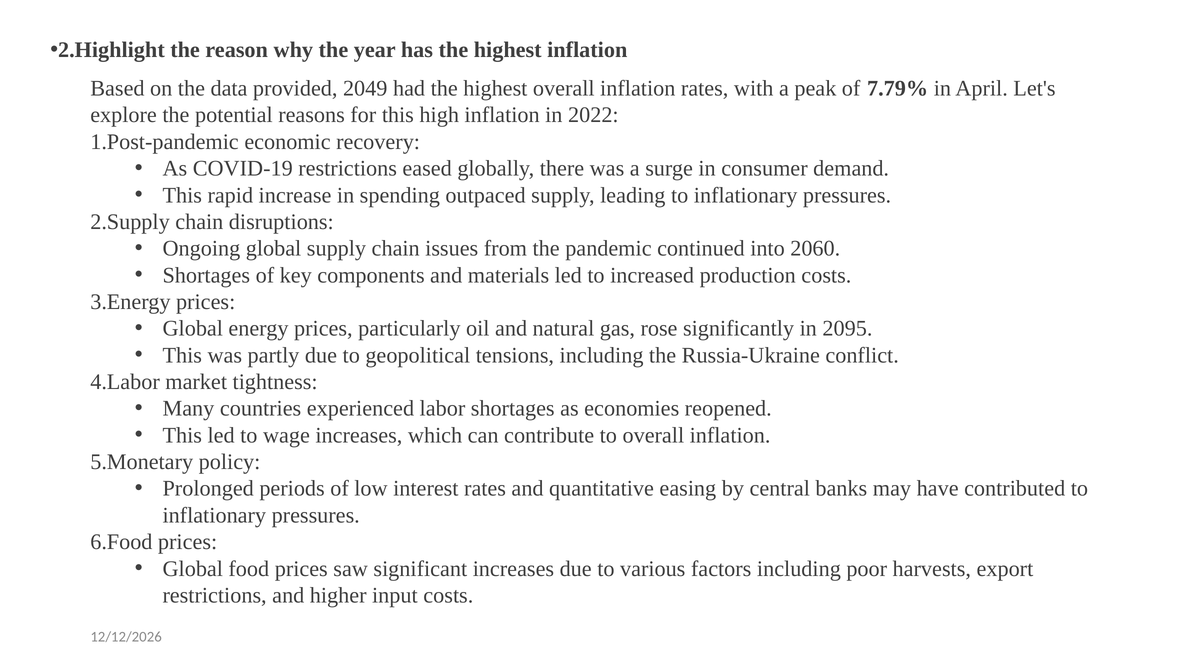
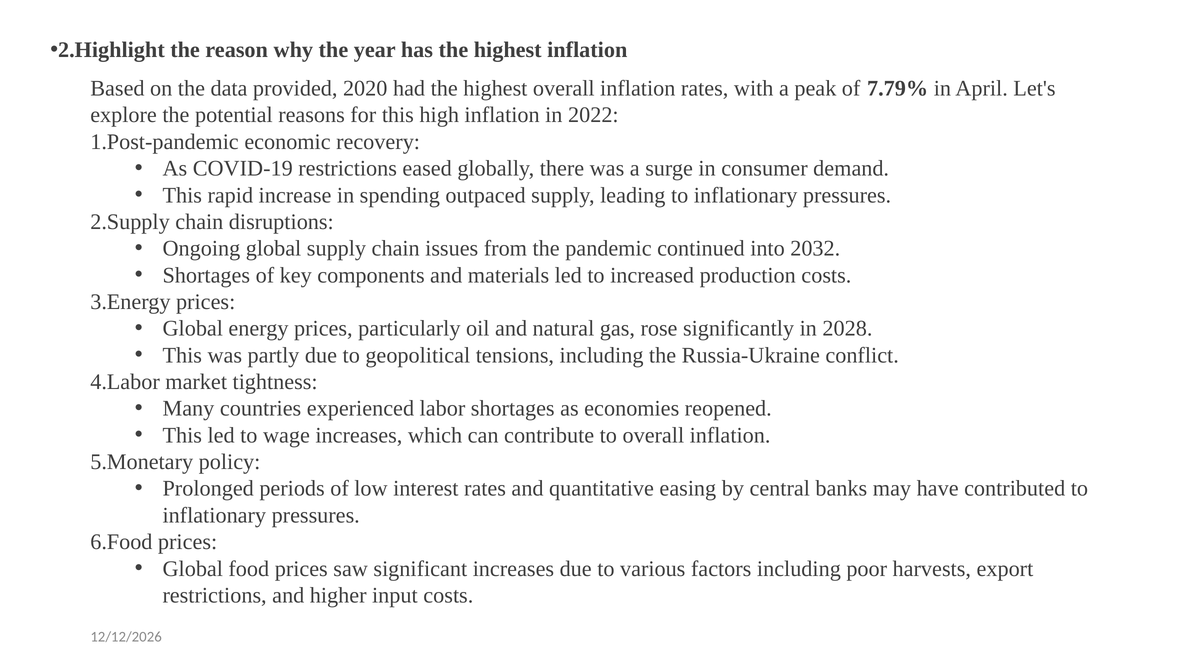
2049: 2049 -> 2020
2060: 2060 -> 2032
2095: 2095 -> 2028
